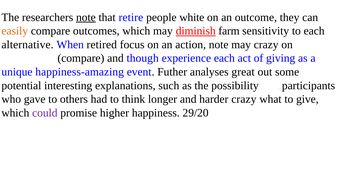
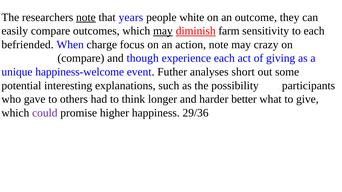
retire: retire -> years
easily colour: orange -> black
may at (163, 31) underline: none -> present
alternative: alternative -> befriended
retired: retired -> charge
happiness-amazing: happiness-amazing -> happiness-welcome
great: great -> short
harder crazy: crazy -> better
29/20: 29/20 -> 29/36
